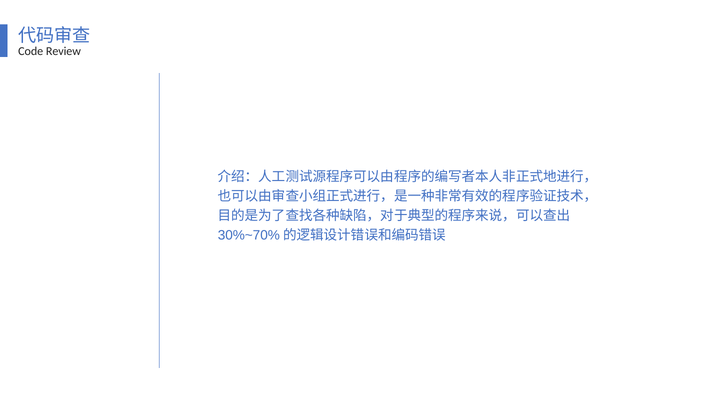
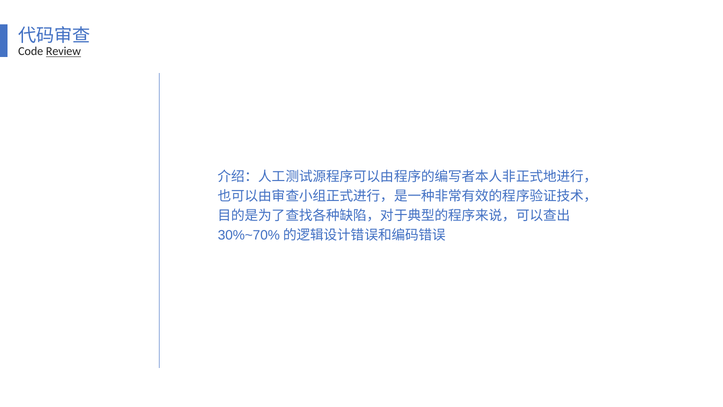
Review underline: none -> present
